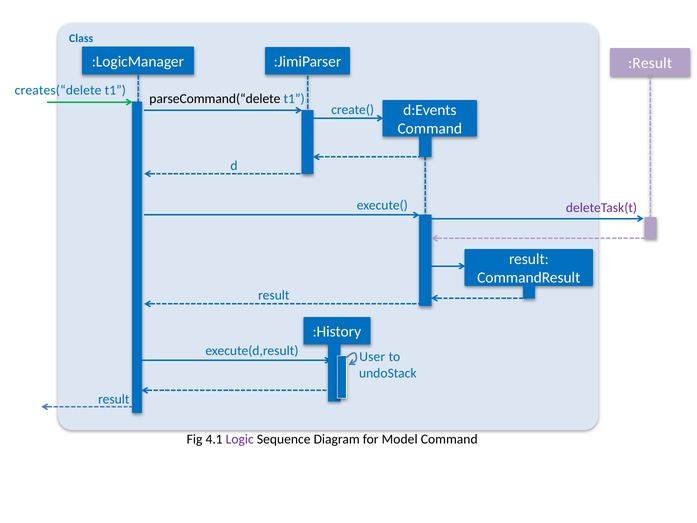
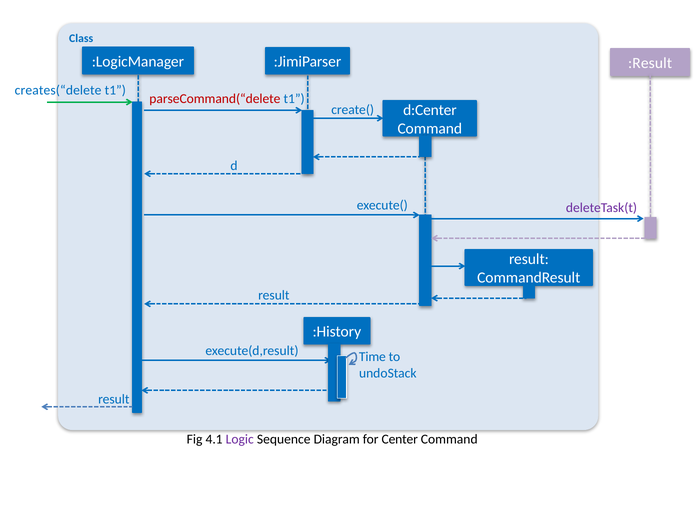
parseCommand(“delete colour: black -> red
d:Events: d:Events -> d:Center
User: User -> Time
Model: Model -> Center
